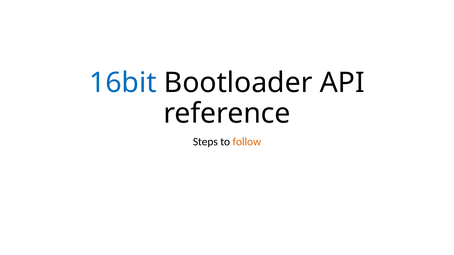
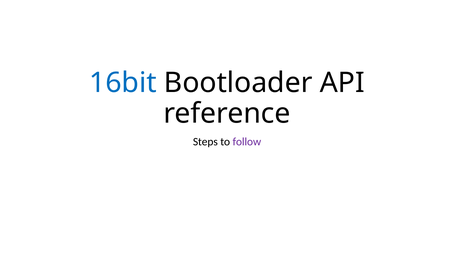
follow colour: orange -> purple
